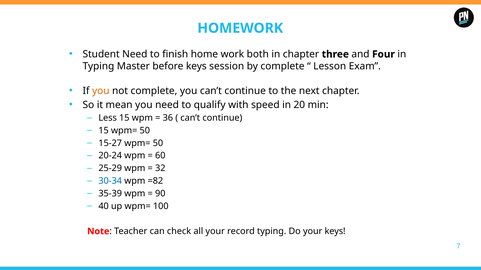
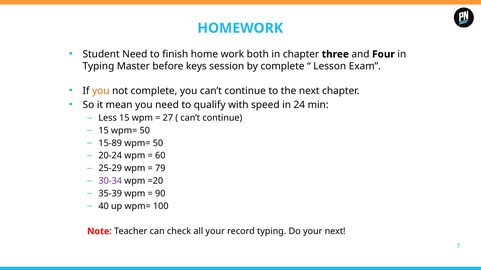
20: 20 -> 24
36: 36 -> 27
15-27: 15-27 -> 15-89
32: 32 -> 79
30-34 colour: blue -> purple
=82: =82 -> =20
your keys: keys -> next
